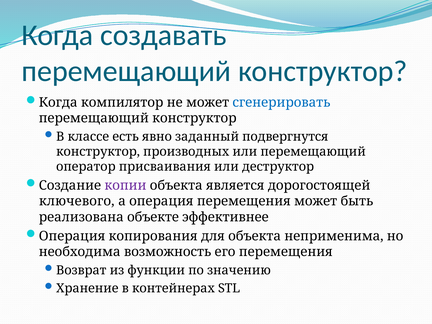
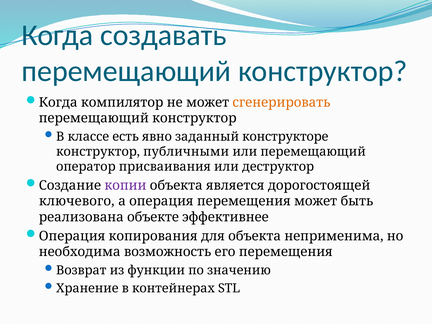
сгенерировать colour: blue -> orange
подвергнутся: подвергнутся -> конструкторе
производных: производных -> публичными
